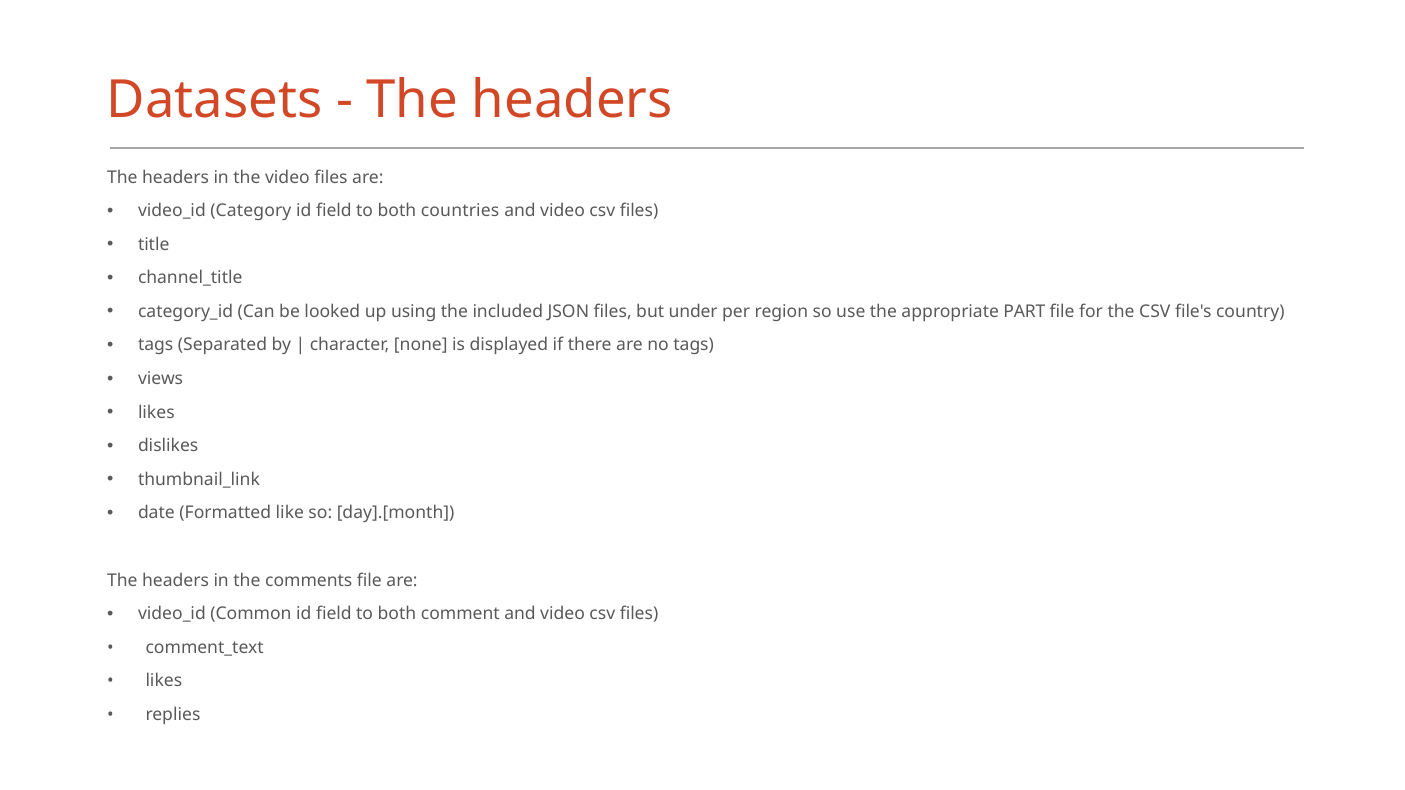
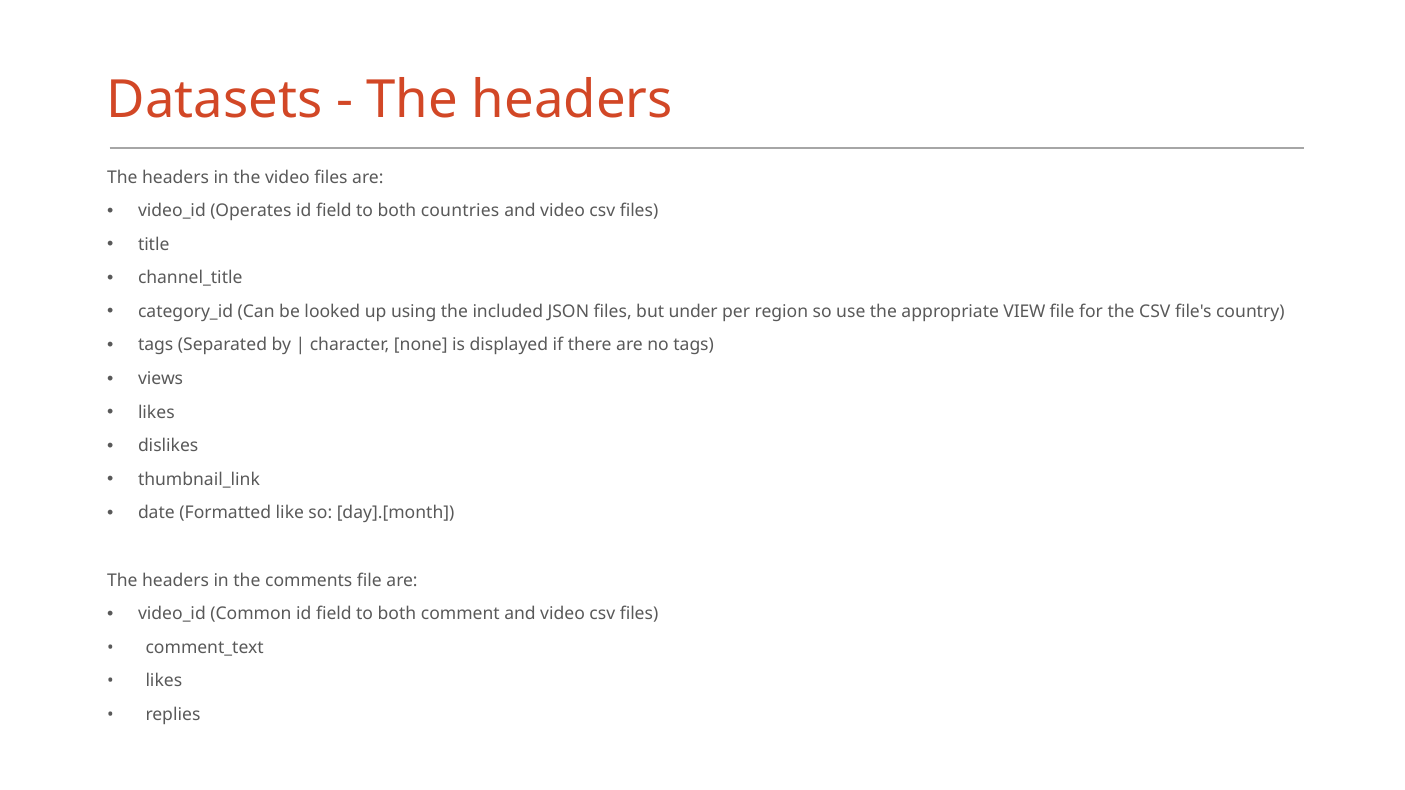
Category: Category -> Operates
PART: PART -> VIEW
